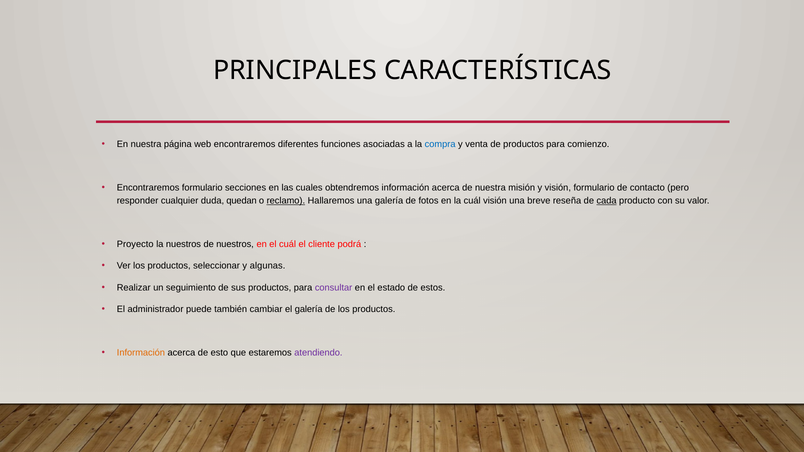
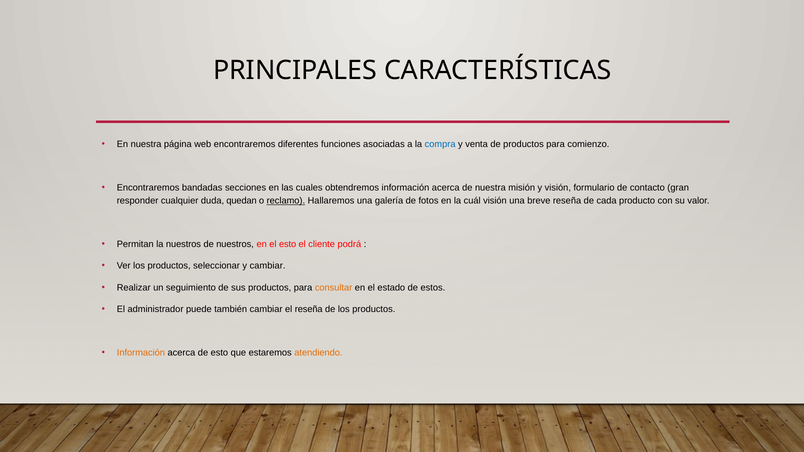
Encontraremos formulario: formulario -> bandadas
pero: pero -> gran
cada underline: present -> none
Proyecto: Proyecto -> Permitan
el cuál: cuál -> esto
y algunas: algunas -> cambiar
consultar colour: purple -> orange
el galería: galería -> reseña
atendiendo colour: purple -> orange
